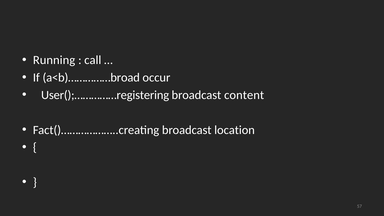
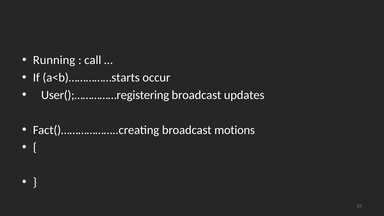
a<b)……………broad: a<b)……………broad -> a<b)……………starts
content: content -> updates
location: location -> motions
